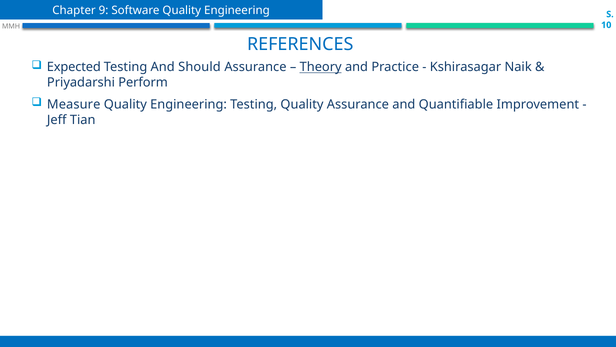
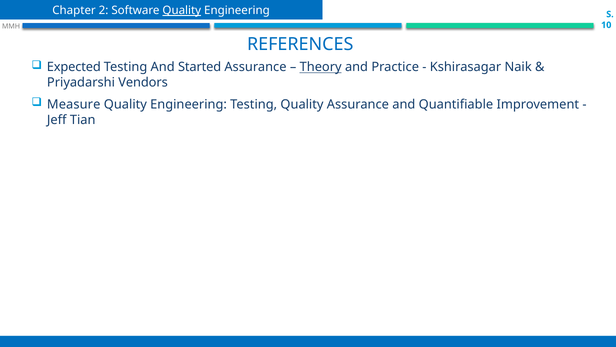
9: 9 -> 2
Quality at (182, 10) underline: none -> present
Should: Should -> Started
Perform: Perform -> Vendors
